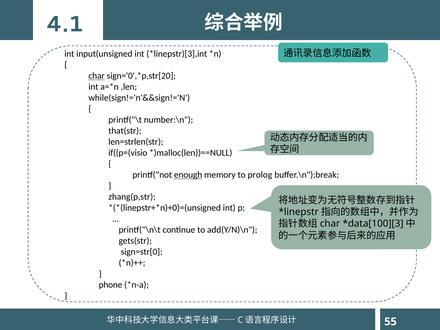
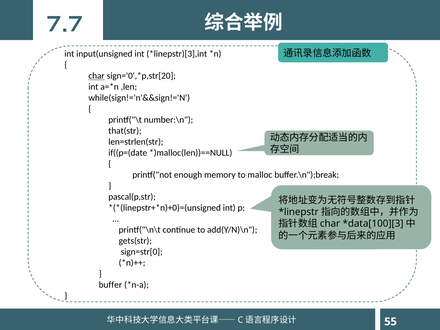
4.1: 4.1 -> 7.7
if((p=(visio: if((p=(visio -> if((p=(date
enough underline: present -> none
prolog: prolog -> malloc
zhang(p,str: zhang(p,str -> pascal(p,str
phone: phone -> buffer
